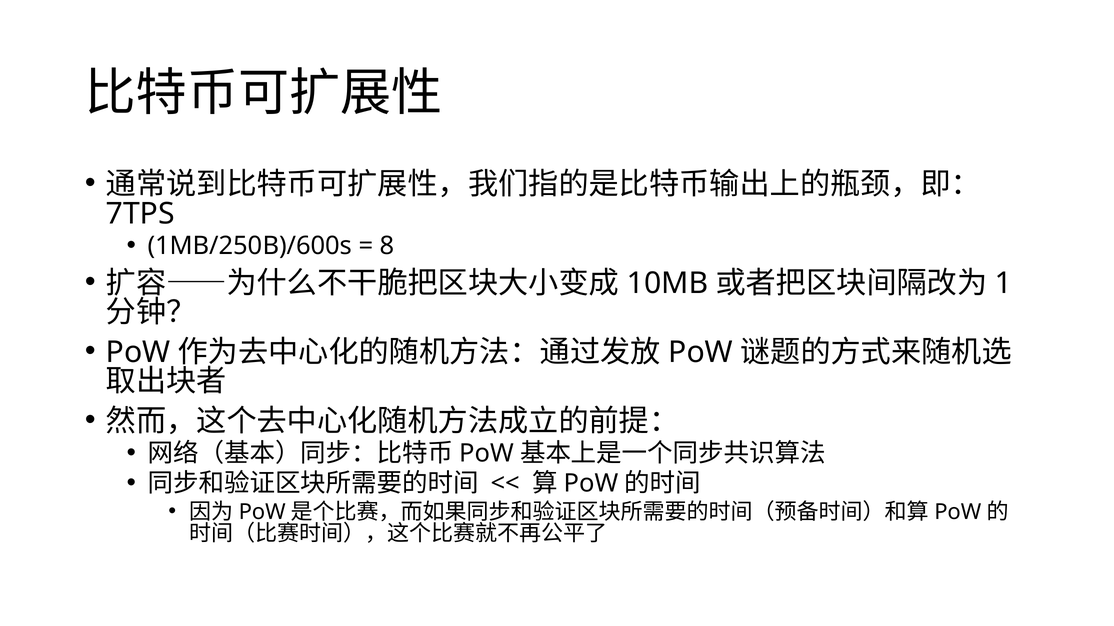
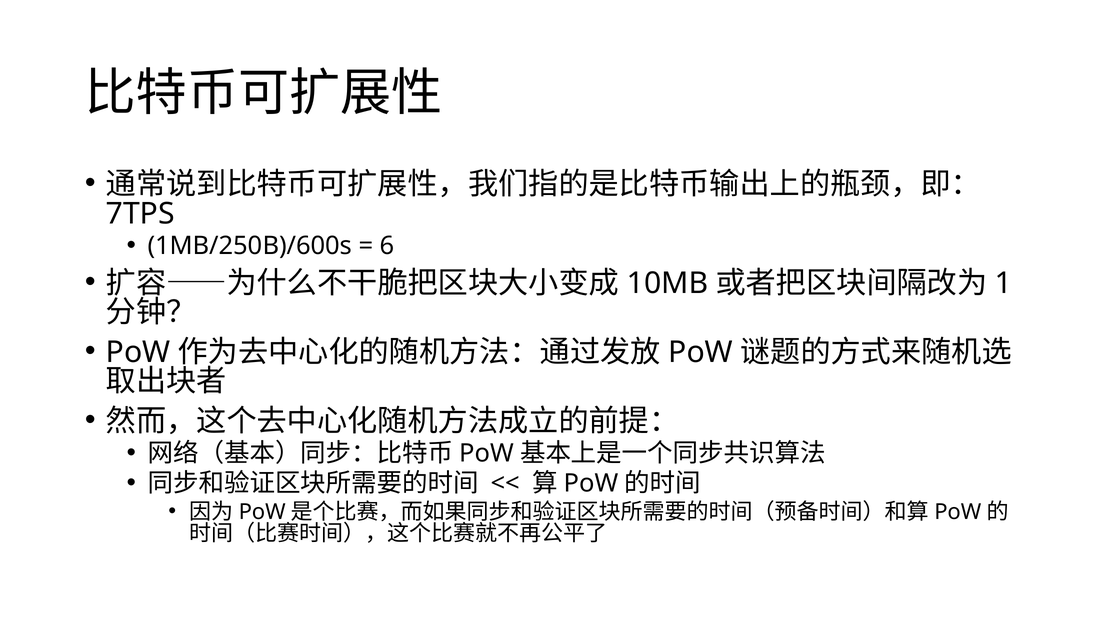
8: 8 -> 6
